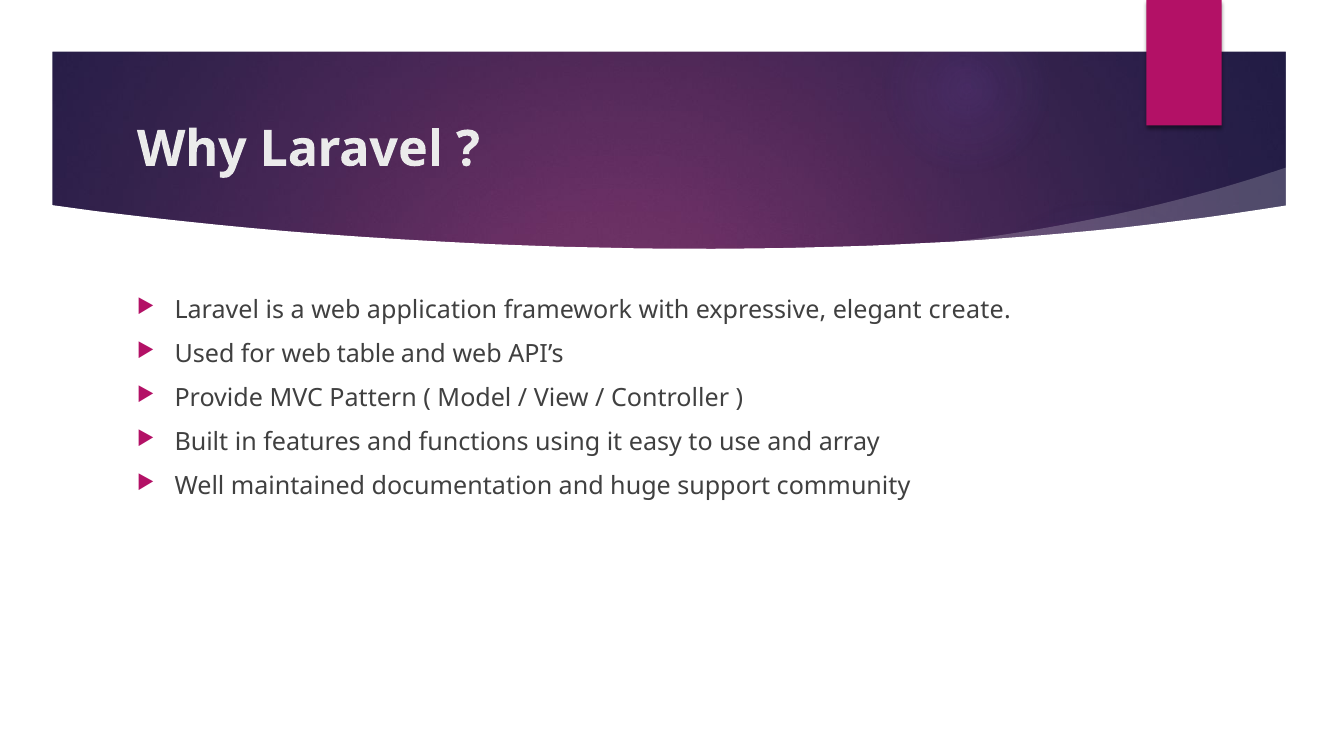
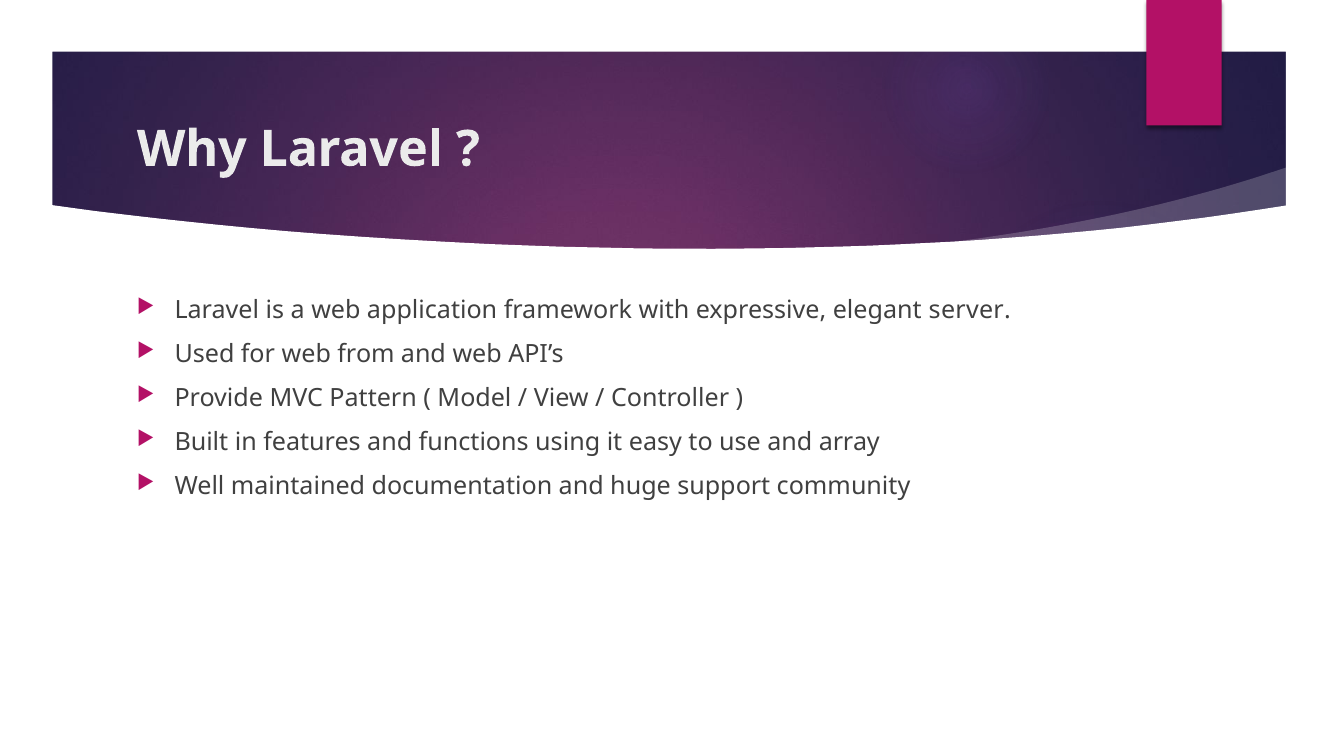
create: create -> server
table: table -> from
